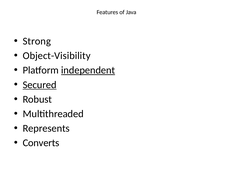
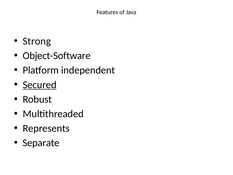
Object-Visibility: Object-Visibility -> Object-Software
independent underline: present -> none
Converts: Converts -> Separate
